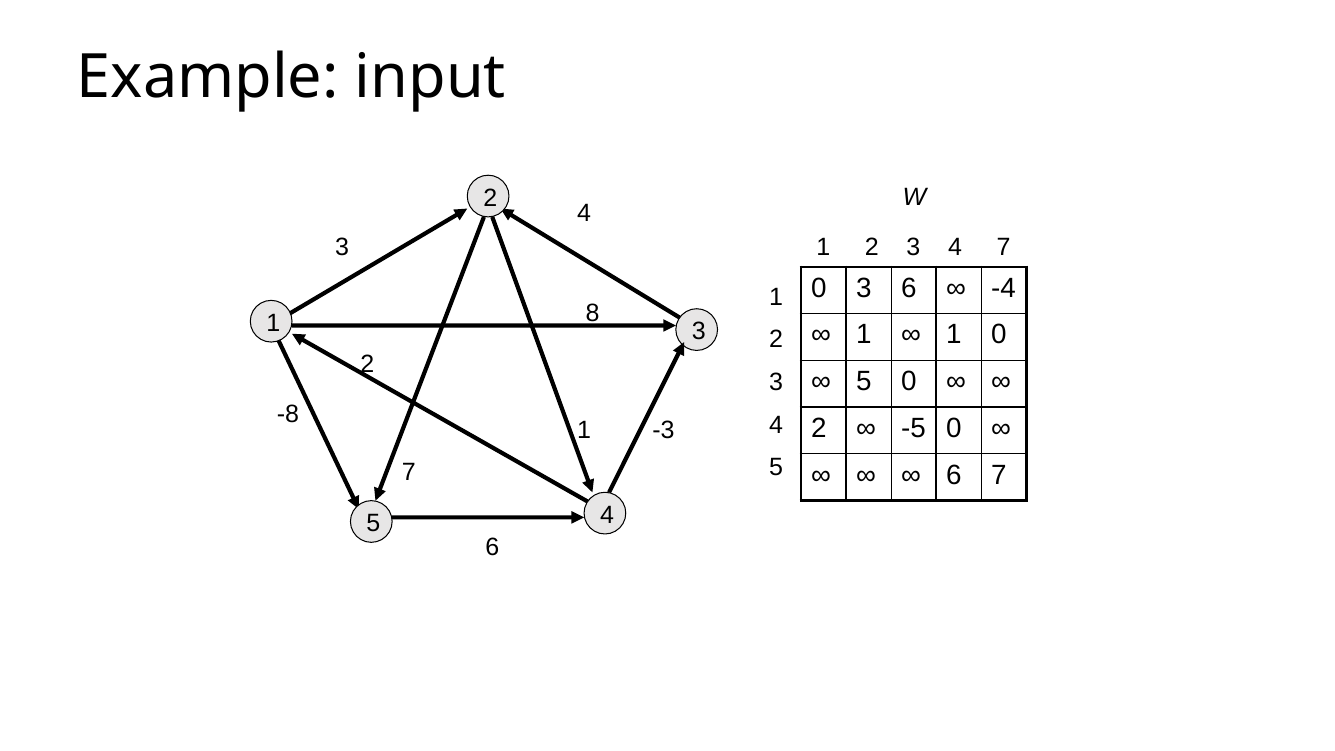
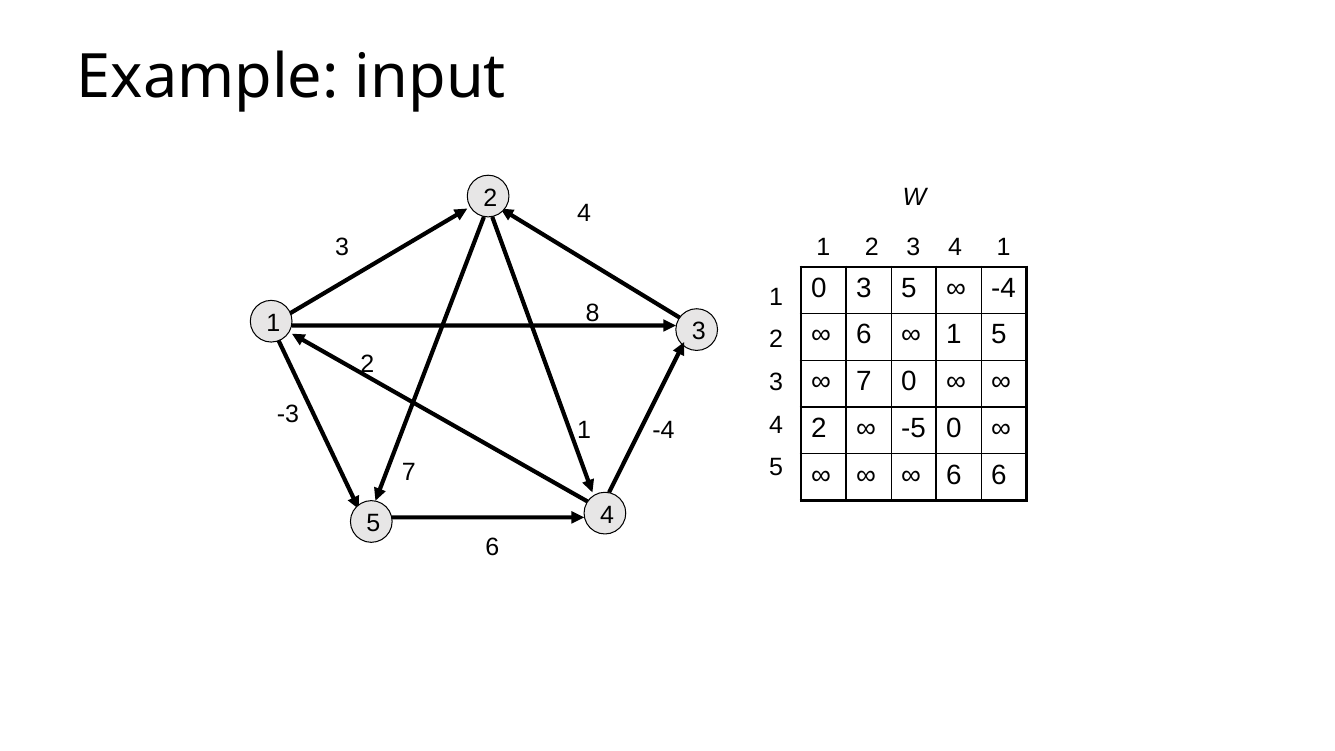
4 7: 7 -> 1
3 6: 6 -> 5
1 at (864, 335): 1 -> 6
0 at (999, 335): 0 -> 5
5 at (864, 381): 5 -> 7
-8: -8 -> -3
1 -3: -3 -> -4
6 7: 7 -> 6
